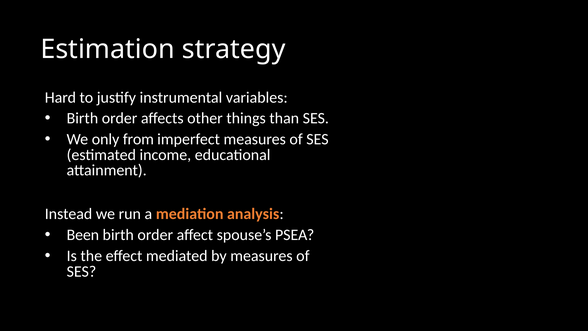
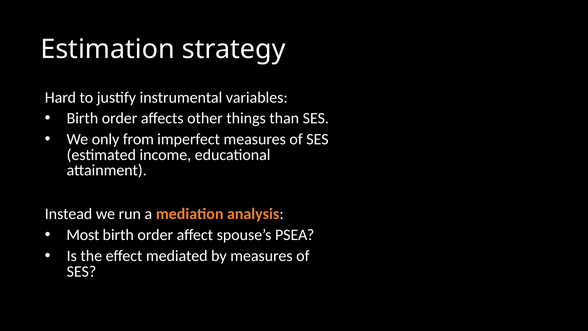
Been: Been -> Most
